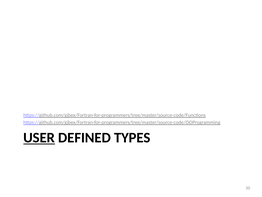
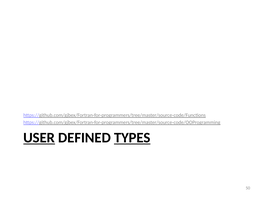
TYPES underline: none -> present
